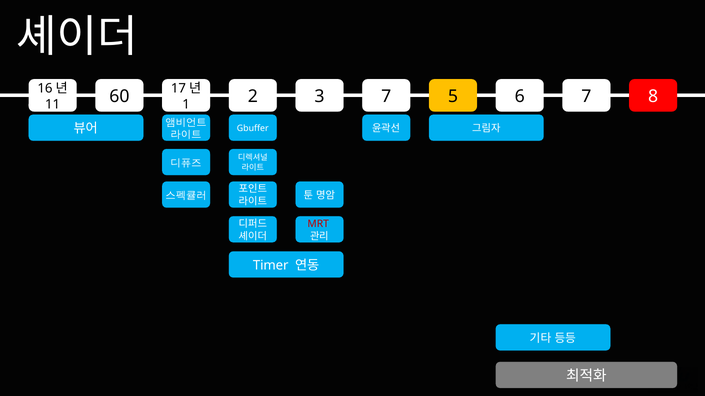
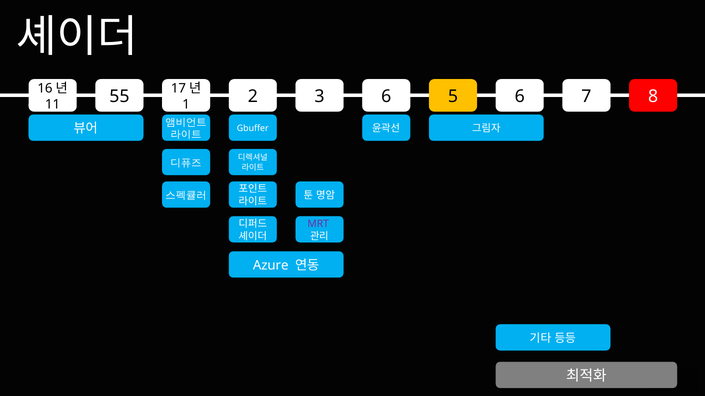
3 7: 7 -> 6
60: 60 -> 55
MRT colour: red -> purple
Timer: Timer -> Azure
